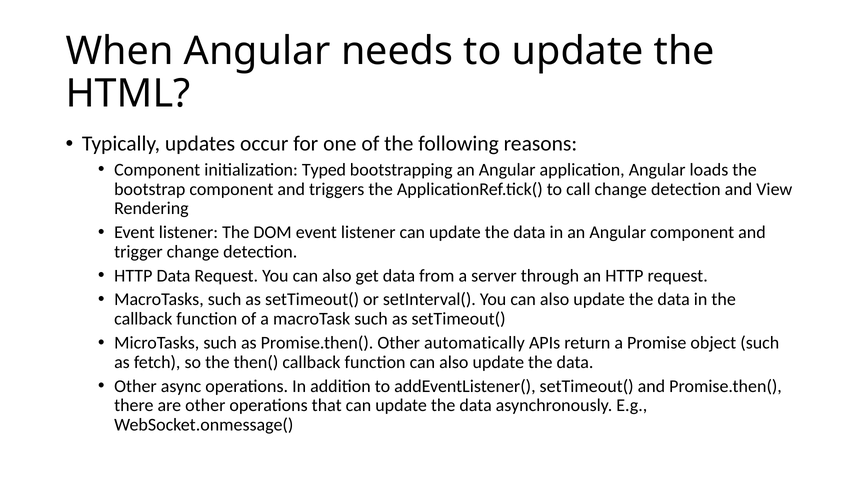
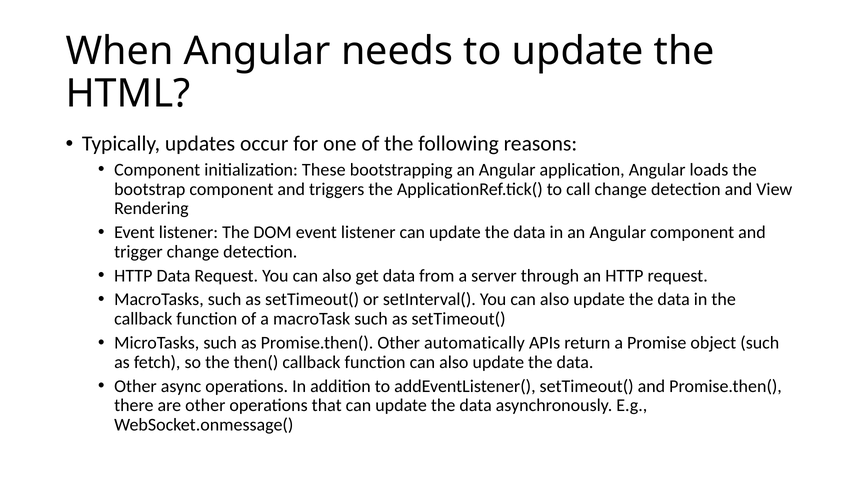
Typed: Typed -> These
